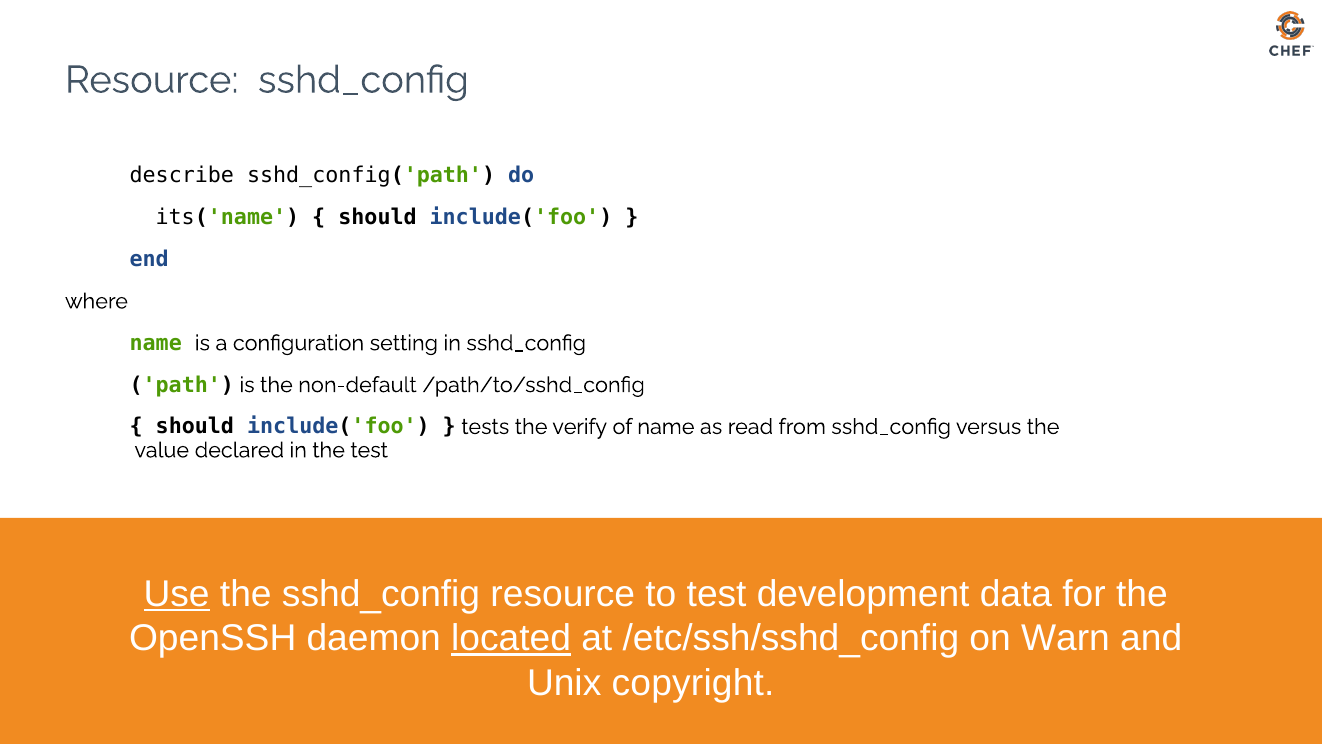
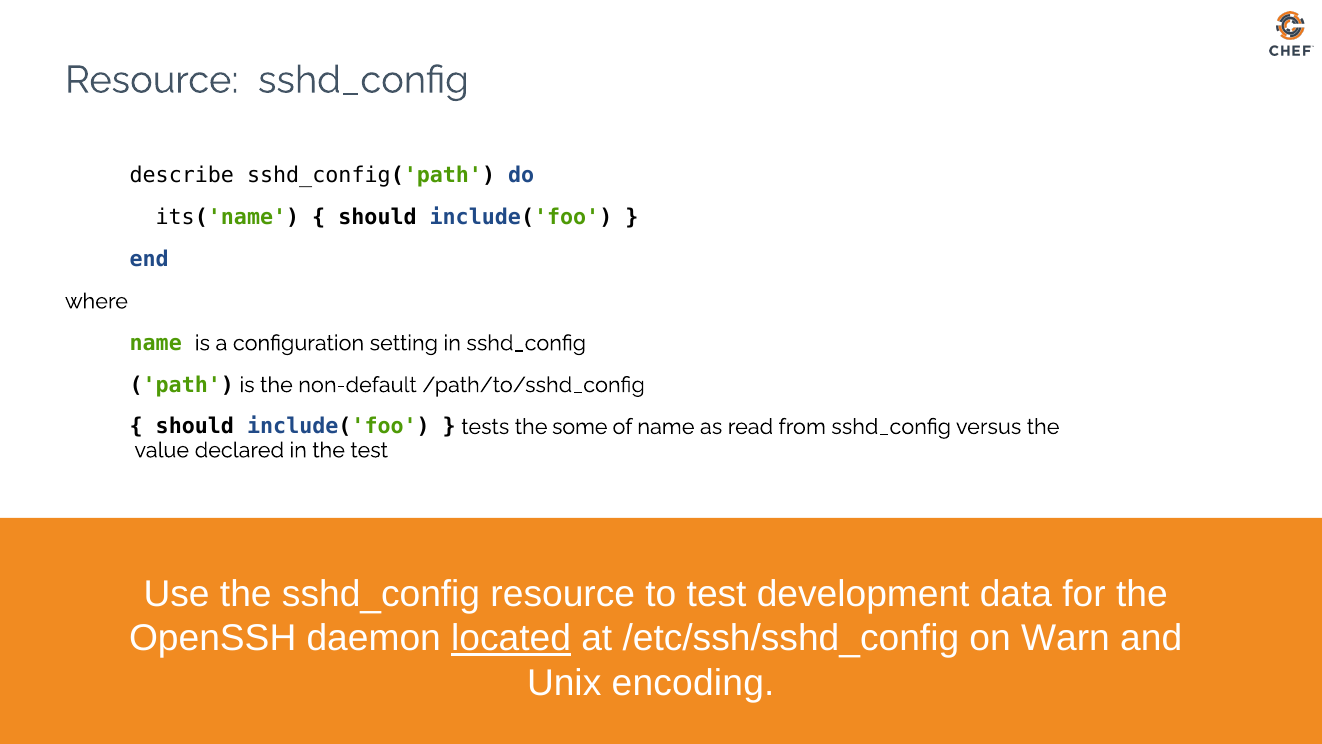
verify: verify -> some
Use underline: present -> none
copyright: copyright -> encoding
